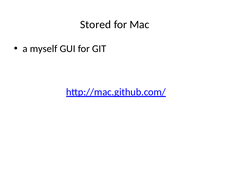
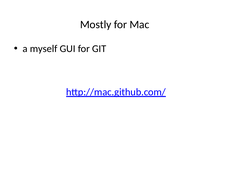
Stored: Stored -> Mostly
